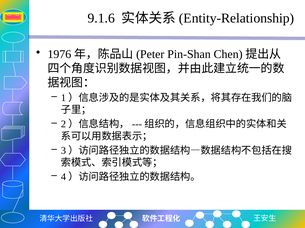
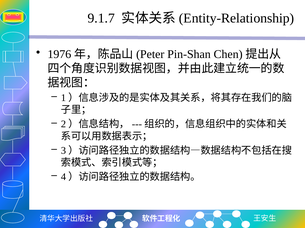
9.1.6: 9.1.6 -> 9.1.7
